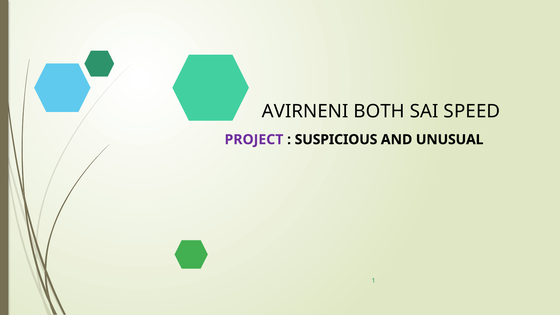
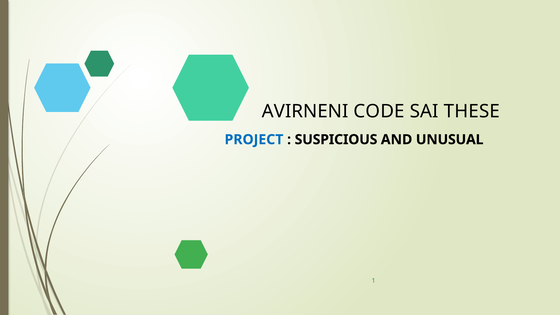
BOTH: BOTH -> CODE
SPEED: SPEED -> THESE
PROJECT colour: purple -> blue
